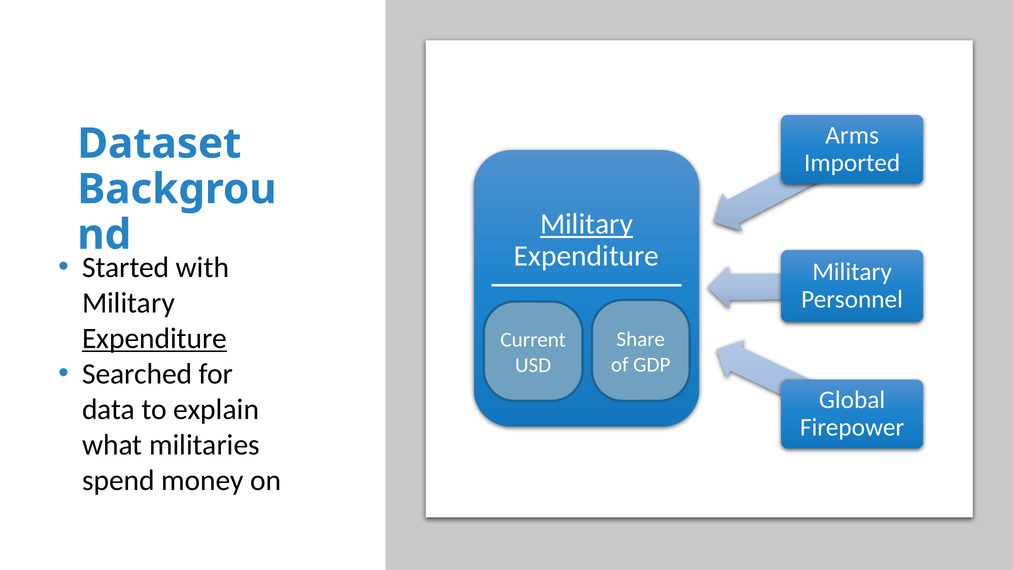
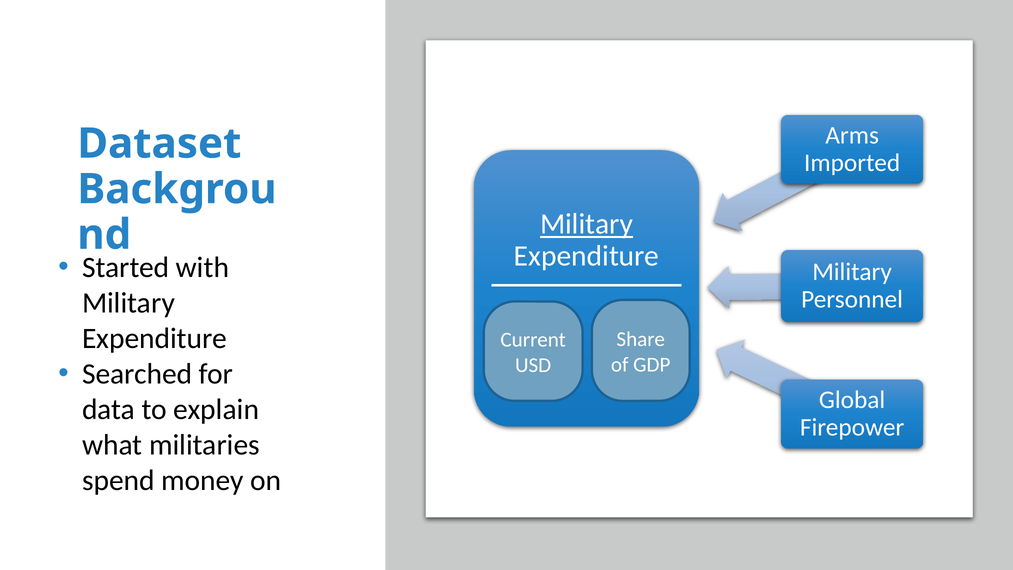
Expenditure at (155, 338) underline: present -> none
